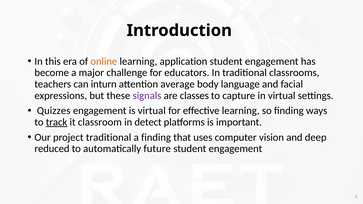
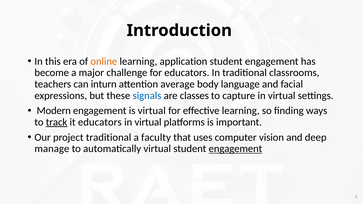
signals colour: purple -> blue
Quizzes: Quizzes -> Modern
it classroom: classroom -> educators
detect at (148, 122): detect -> virtual
a finding: finding -> faculty
reduced: reduced -> manage
automatically future: future -> virtual
engagement at (235, 149) underline: none -> present
